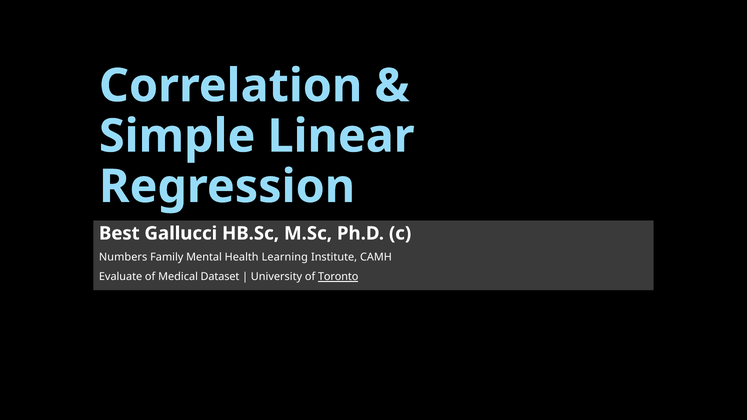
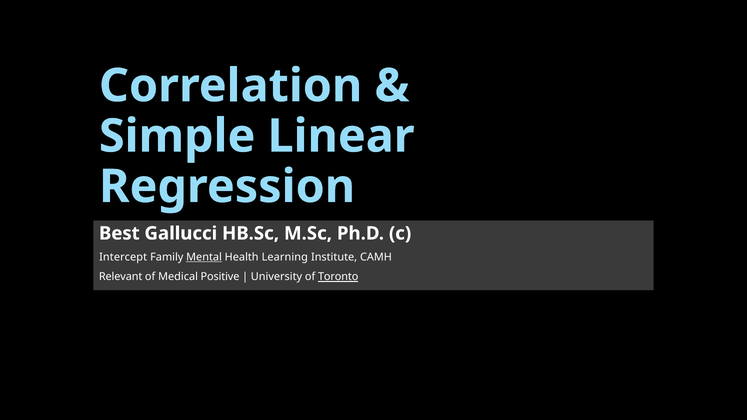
Numbers: Numbers -> Intercept
Mental underline: none -> present
Evaluate: Evaluate -> Relevant
Dataset: Dataset -> Positive
